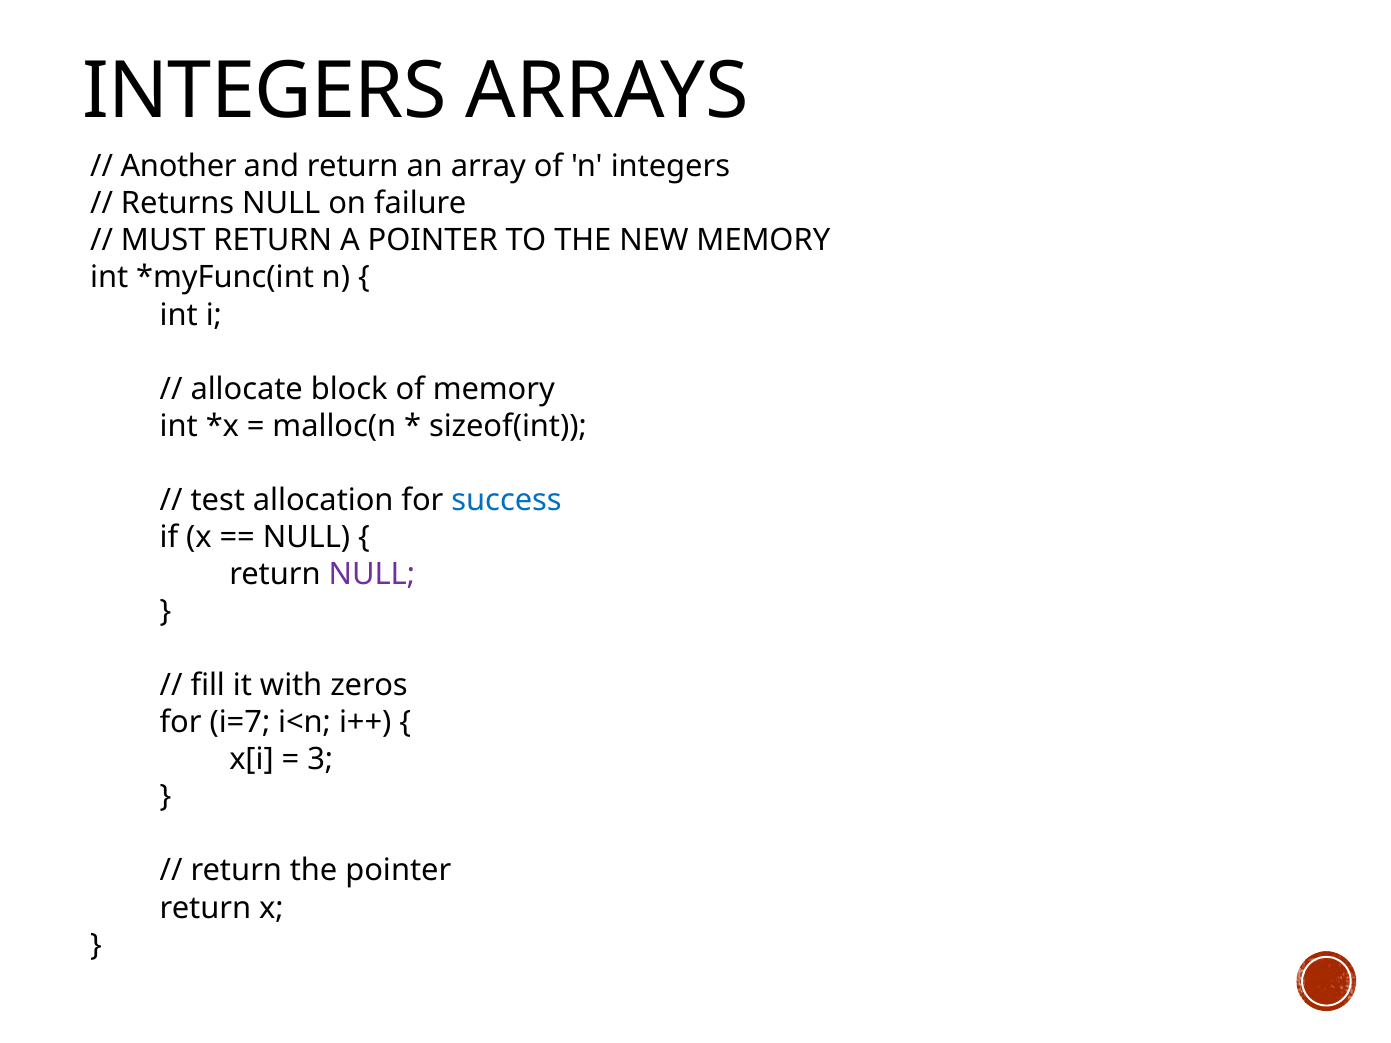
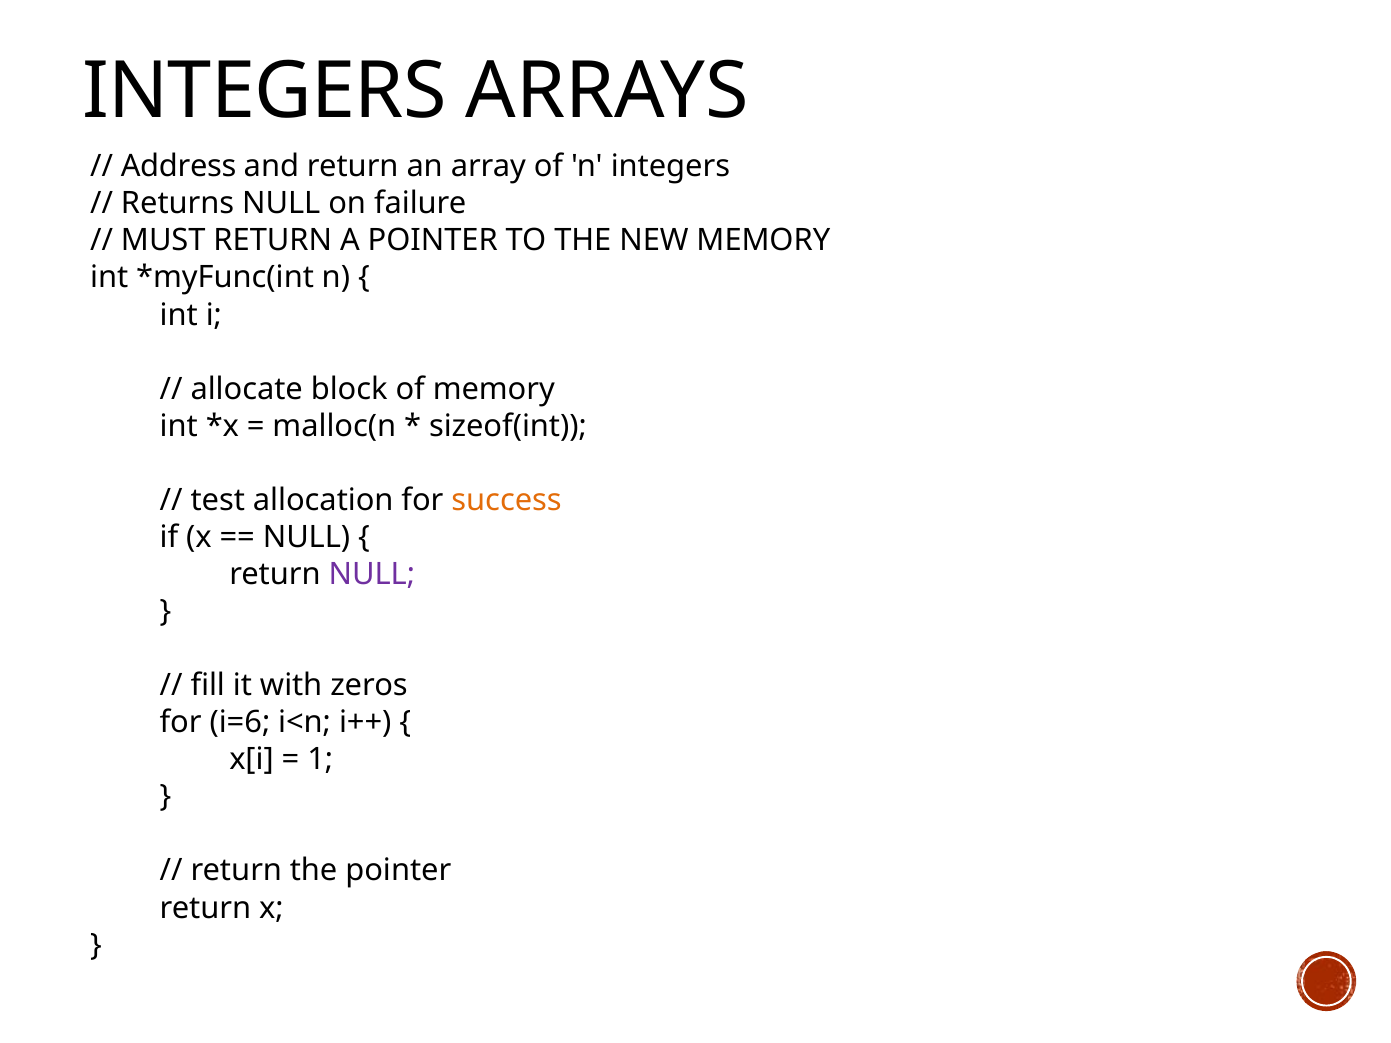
Another: Another -> Address
success colour: blue -> orange
i=7: i=7 -> i=6
3: 3 -> 1
